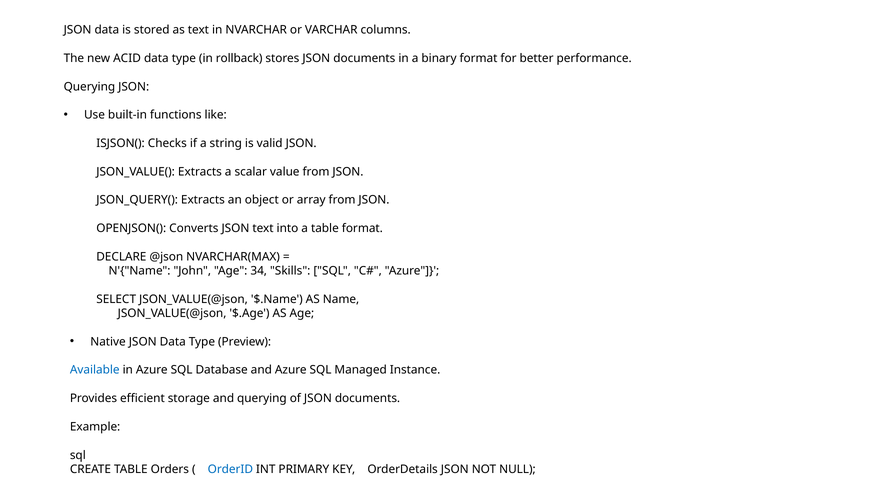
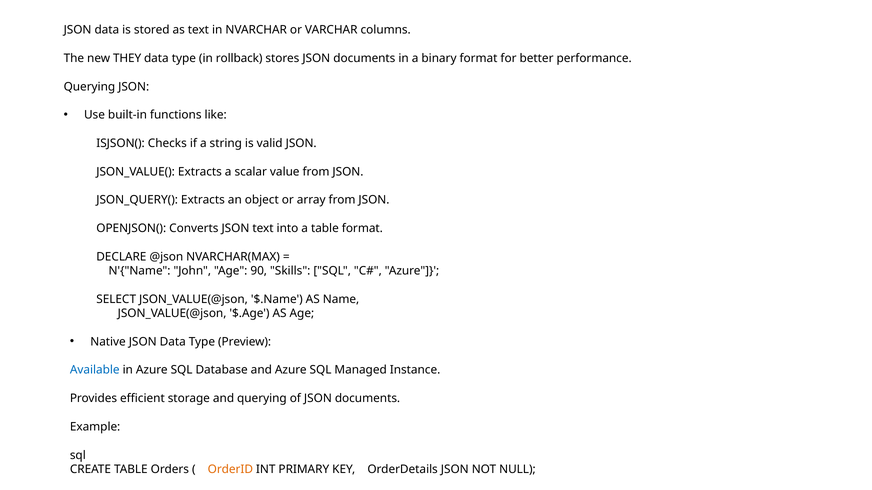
ACID: ACID -> THEY
34: 34 -> 90
OrderID colour: blue -> orange
